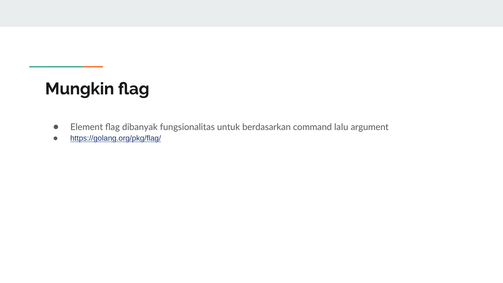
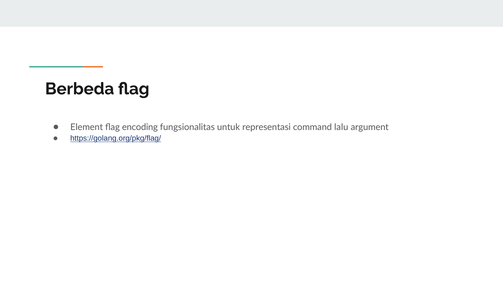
Mungkin: Mungkin -> Berbeda
dibanyak: dibanyak -> encoding
berdasarkan: berdasarkan -> representasi
